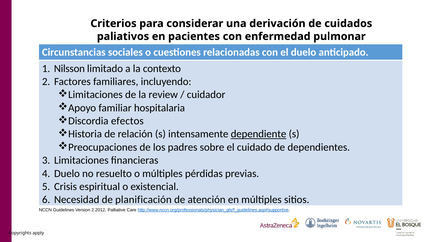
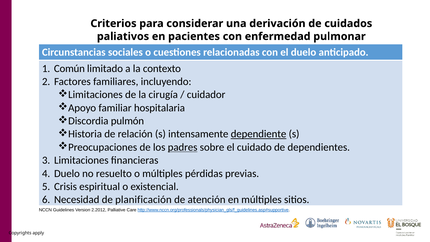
Nilsson: Nilsson -> Común
review: review -> cirugía
efectos: efectos -> pulmón
padres underline: none -> present
